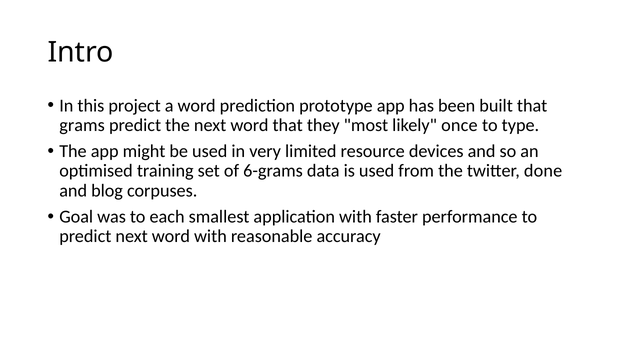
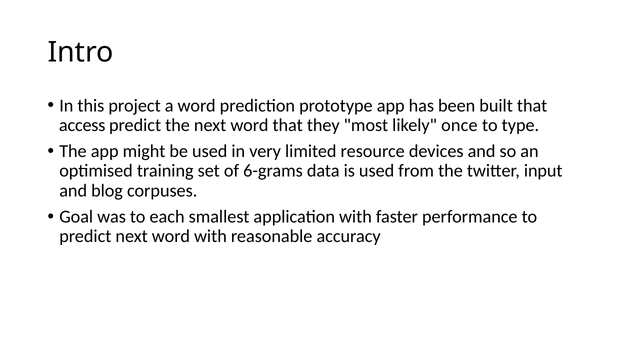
grams: grams -> access
done: done -> input
